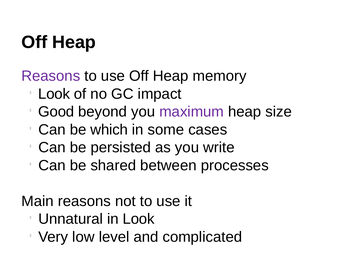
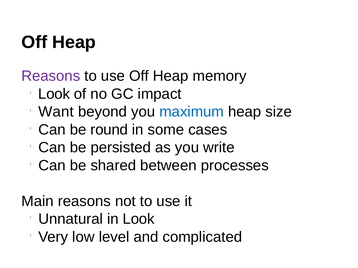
Good: Good -> Want
maximum colour: purple -> blue
which: which -> round
